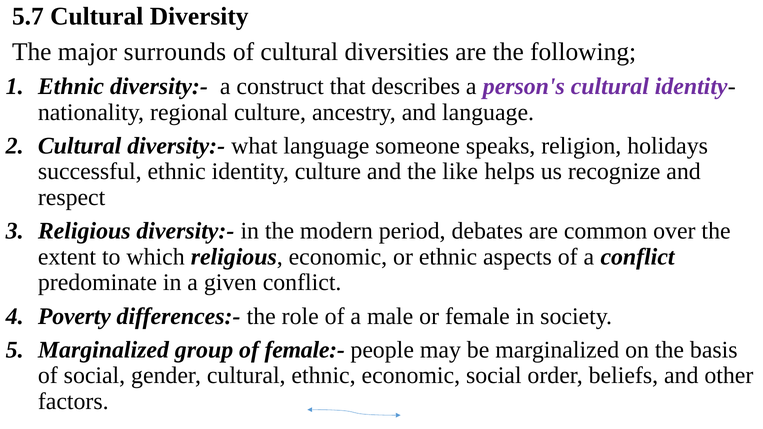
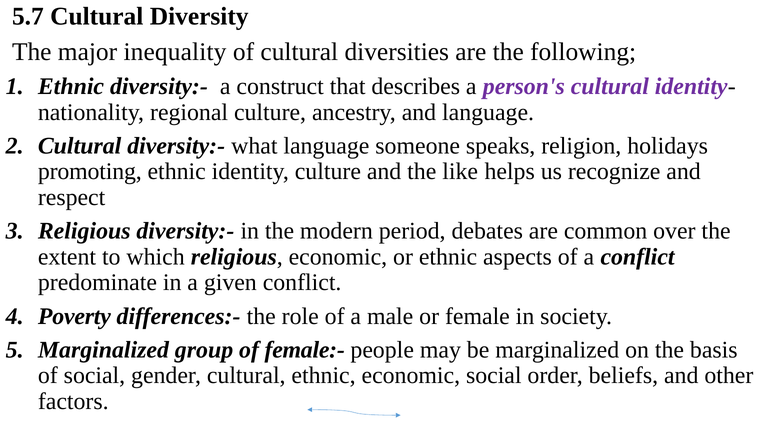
surrounds: surrounds -> inequality
successful: successful -> promoting
